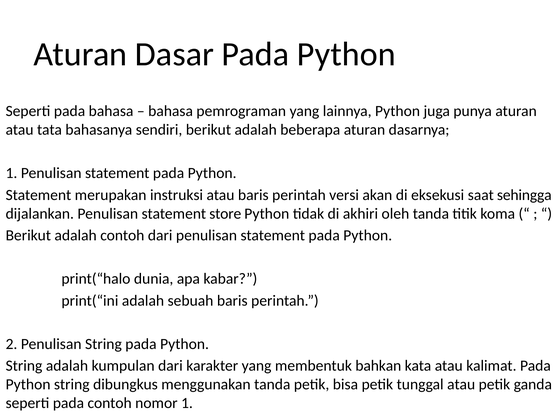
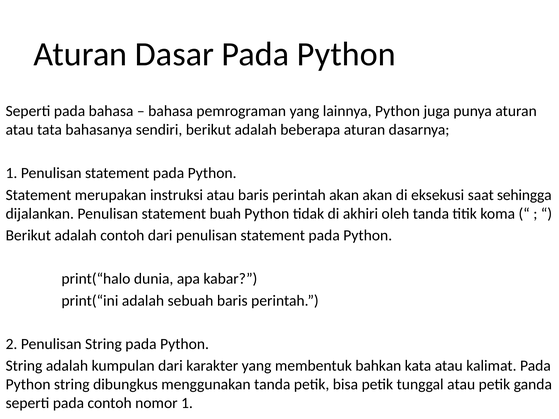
perintah versi: versi -> akan
store: store -> buah
